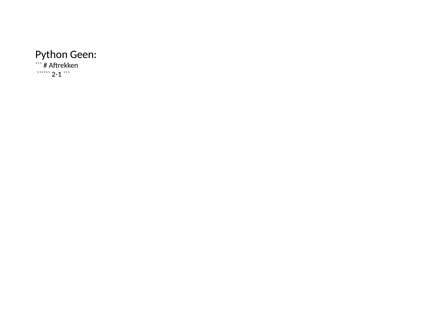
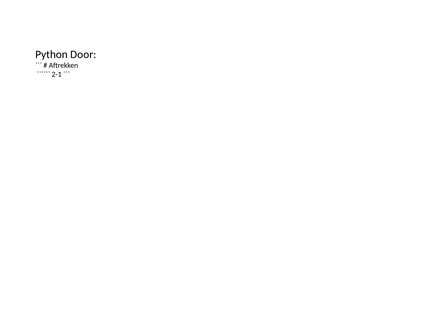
Geen: Geen -> Door
